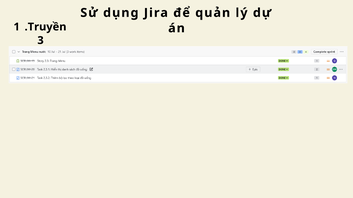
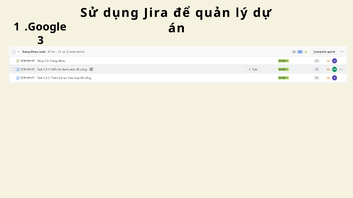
.Truyền: .Truyền -> .Google
